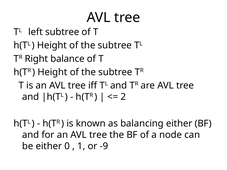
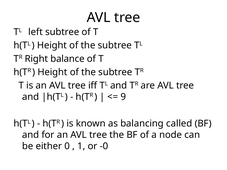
2: 2 -> 9
balancing either: either -> called
-9: -9 -> -0
